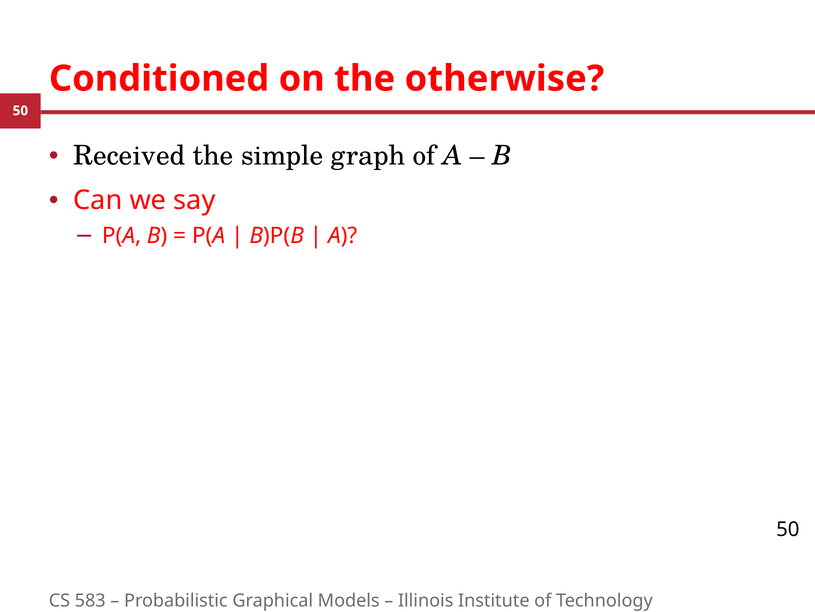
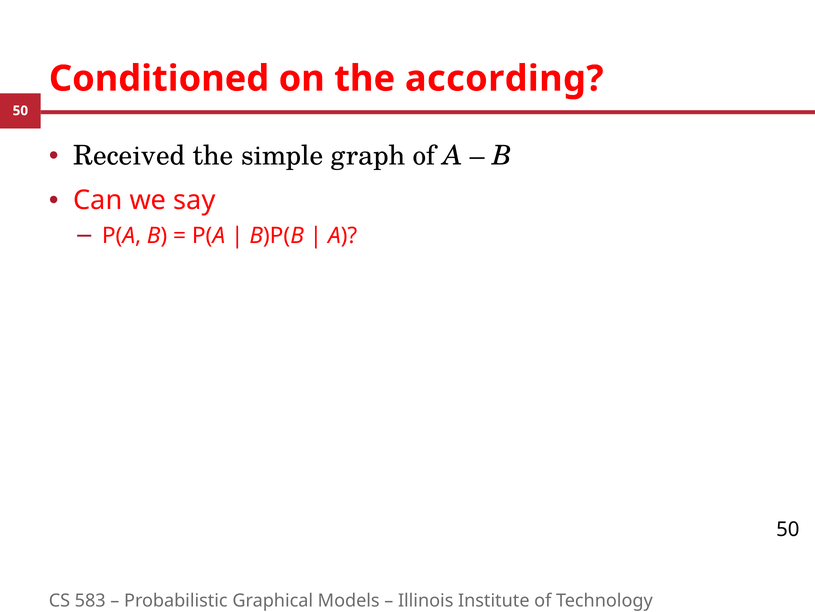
otherwise: otherwise -> according
